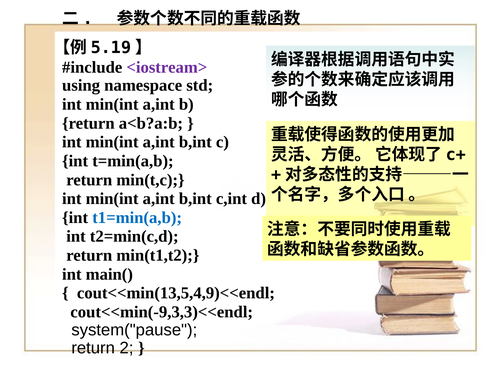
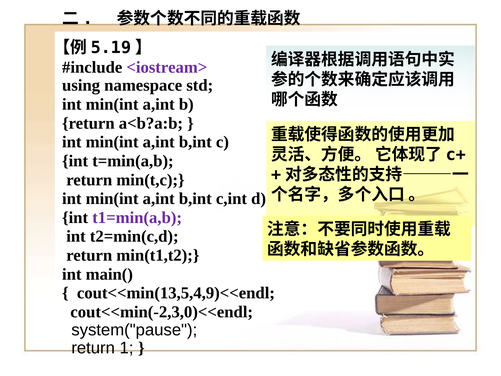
t1=min(a,b colour: blue -> purple
cout<<min(-9,3,3)<<endl: cout<<min(-9,3,3)<<endl -> cout<<min(-2,3,0)<<endl
2: 2 -> 1
